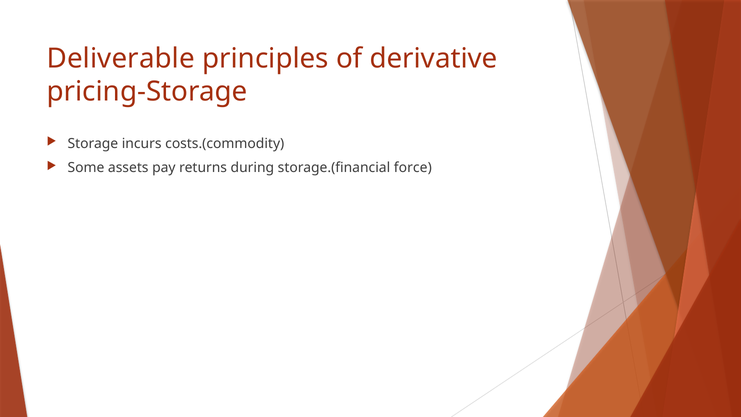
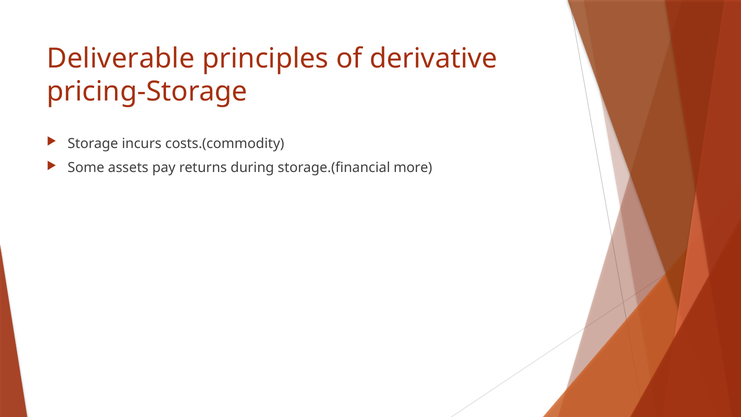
force: force -> more
